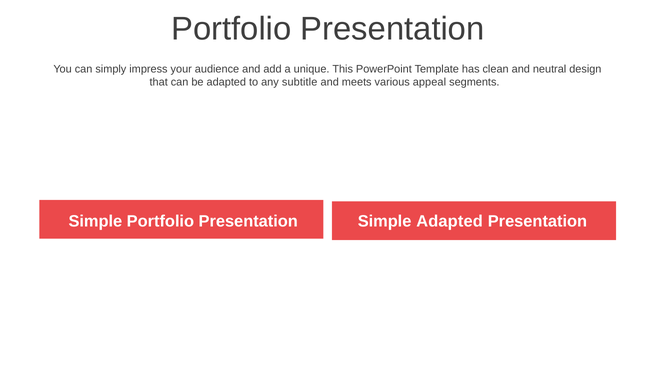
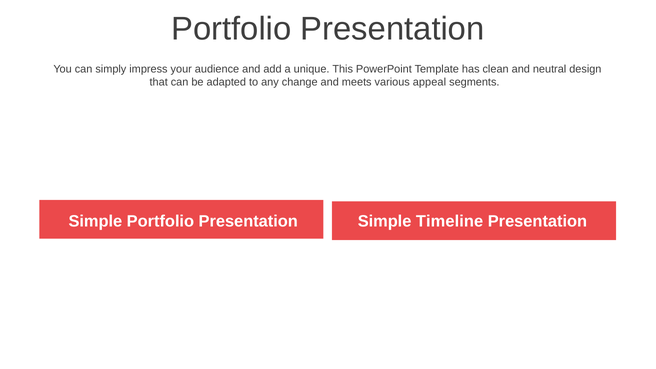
subtitle: subtitle -> change
Simple Adapted: Adapted -> Timeline
